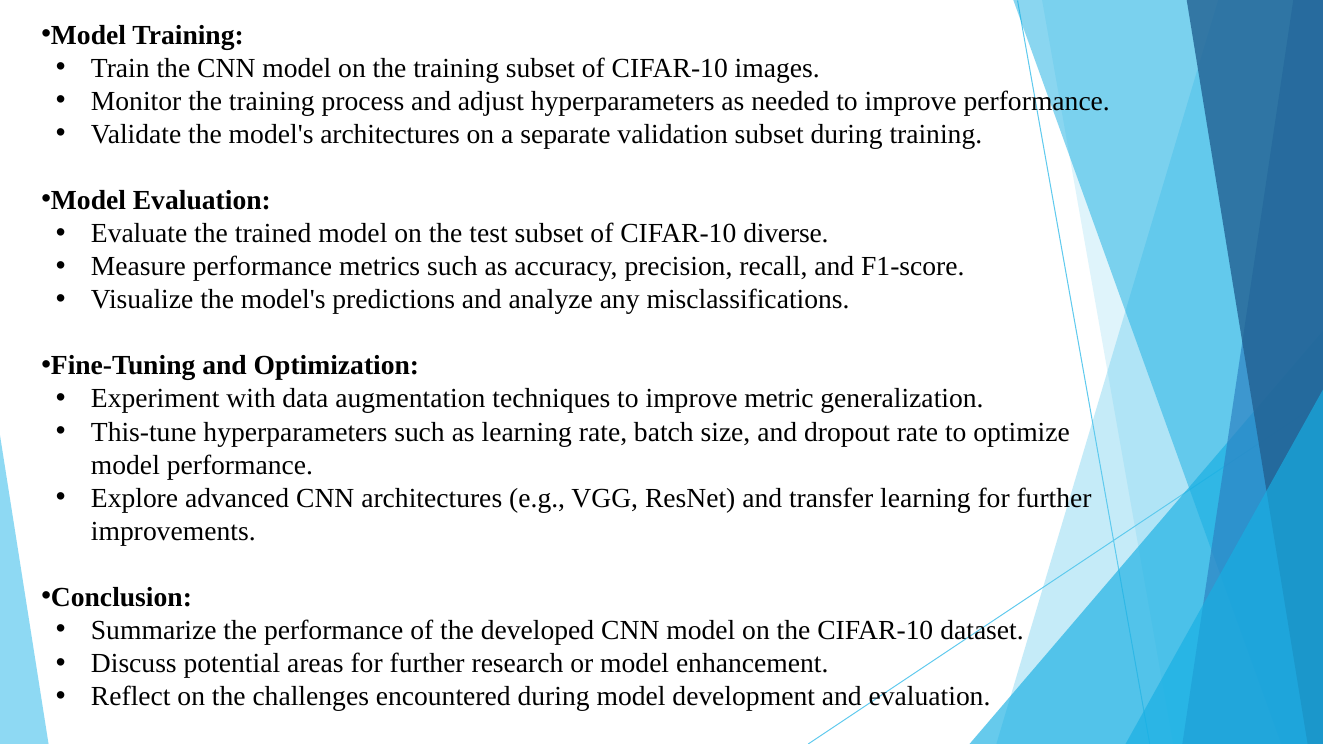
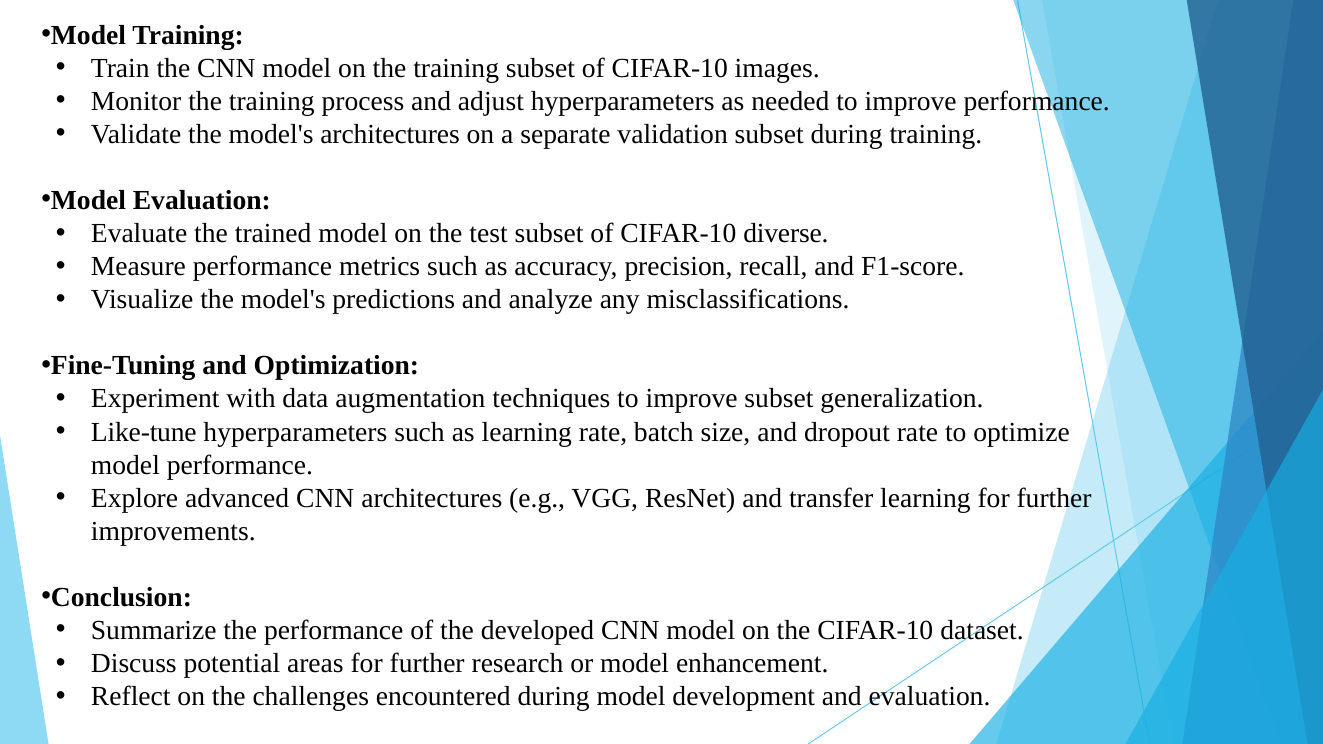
improve metric: metric -> subset
This-tune: This-tune -> Like-tune
